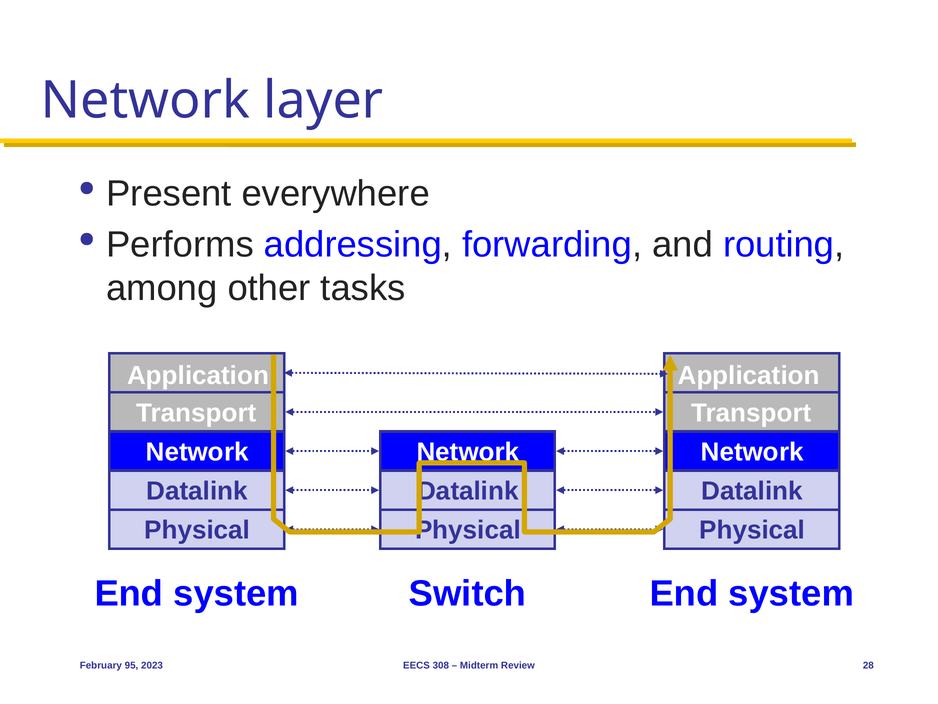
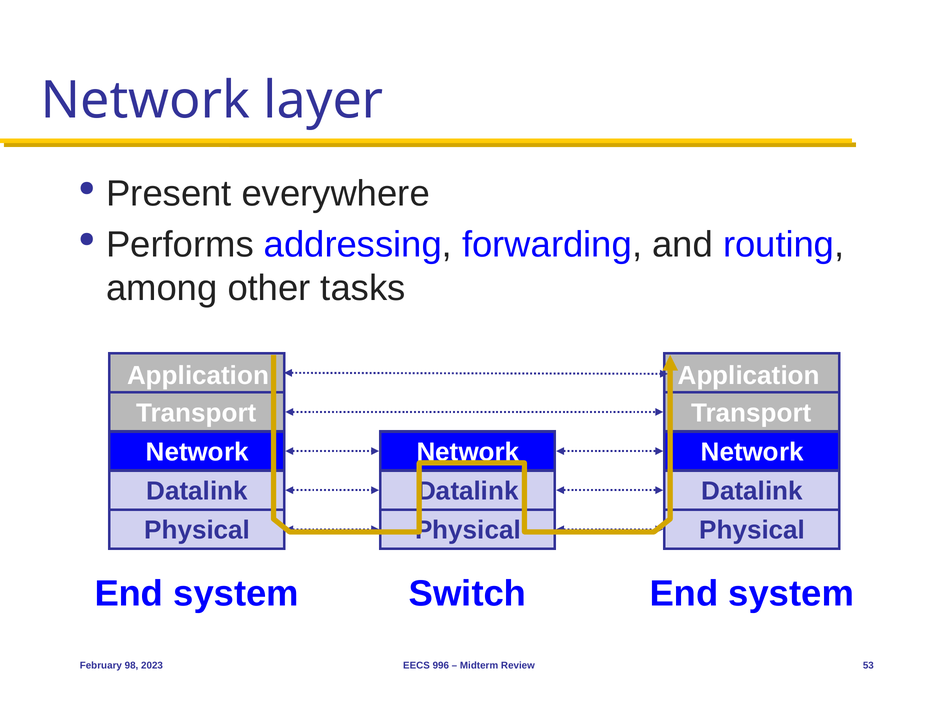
95: 95 -> 98
308: 308 -> 996
28: 28 -> 53
